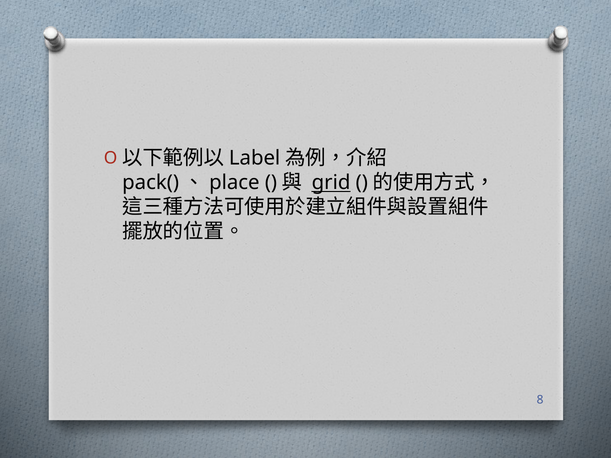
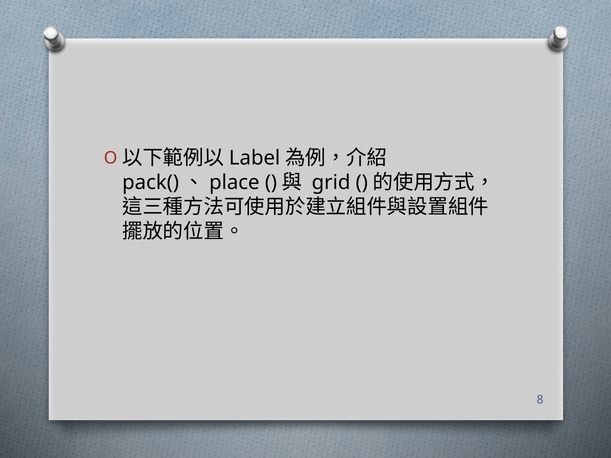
grid underline: present -> none
